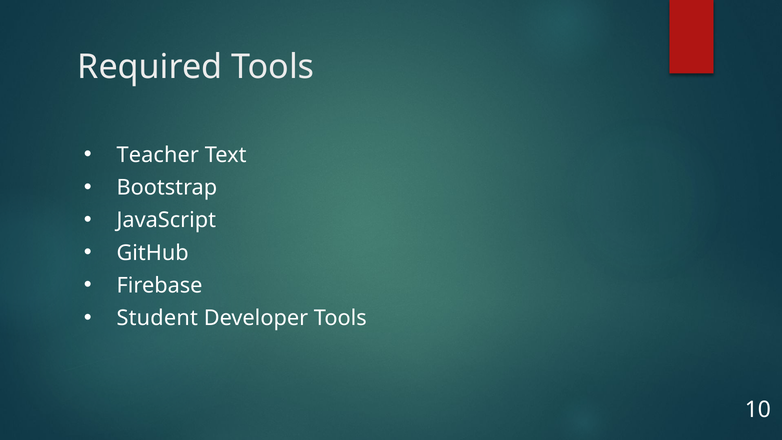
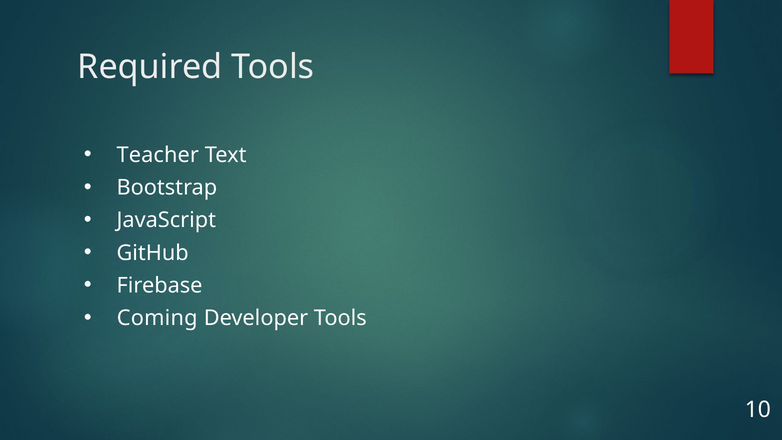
Student: Student -> Coming
